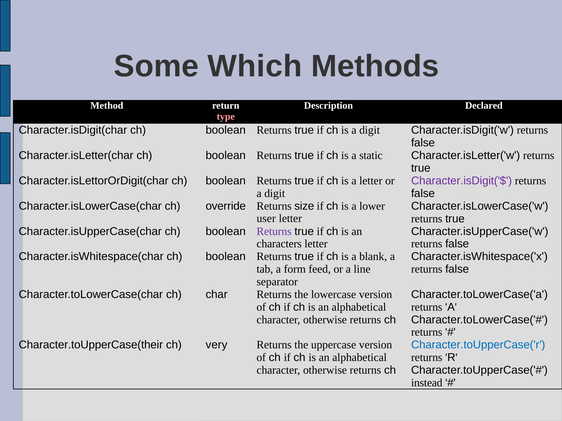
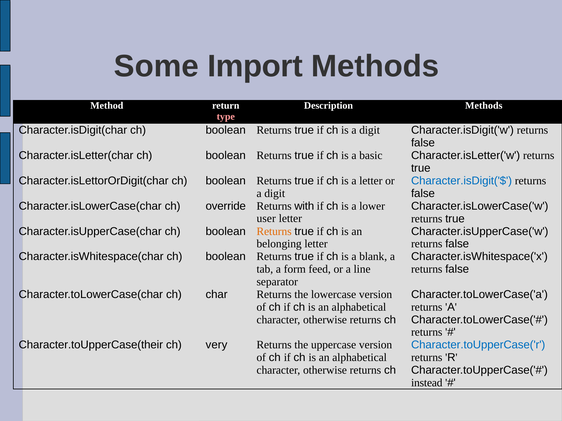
Which: Which -> Import
Description Declared: Declared -> Methods
static: static -> basic
Character.isDigit('$ colour: purple -> blue
size: size -> with
Returns at (274, 232) colour: purple -> orange
characters: characters -> belonging
